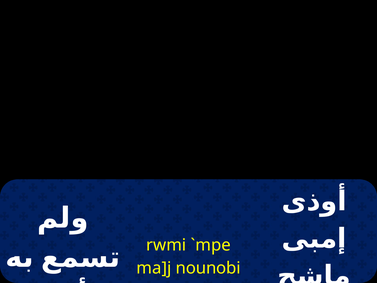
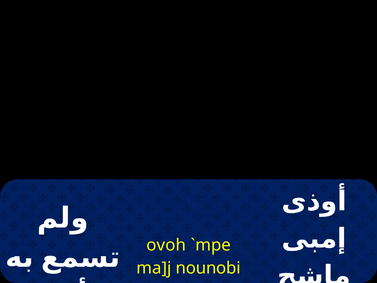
rwmi: rwmi -> ovoh
